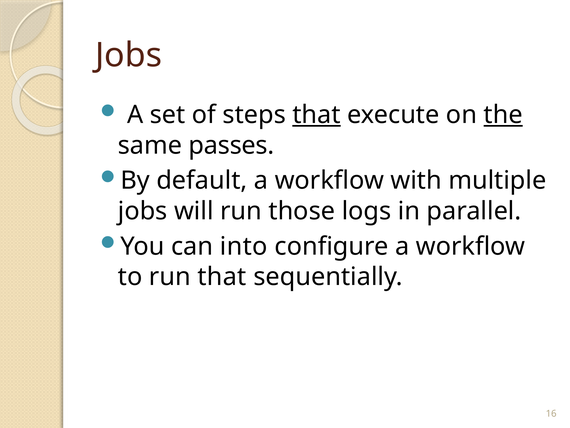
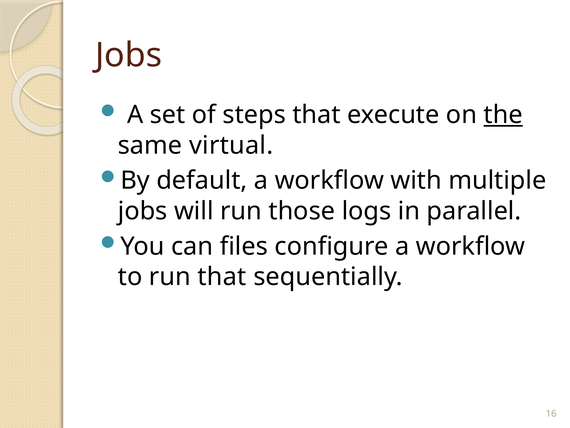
that at (316, 115) underline: present -> none
passes: passes -> virtual
into: into -> files
